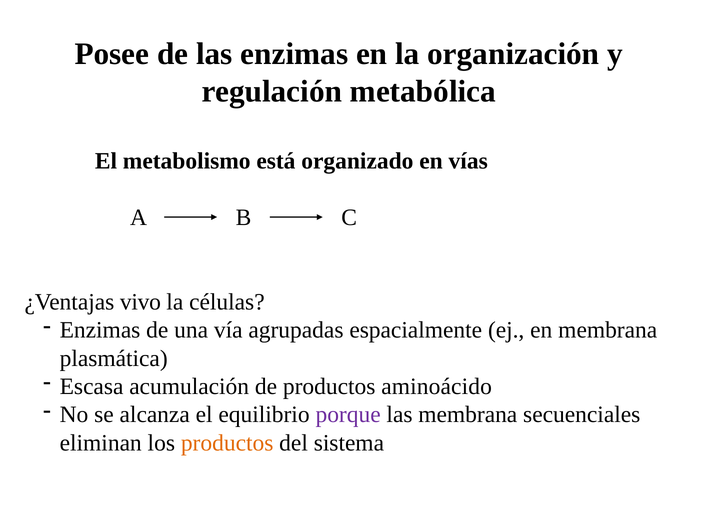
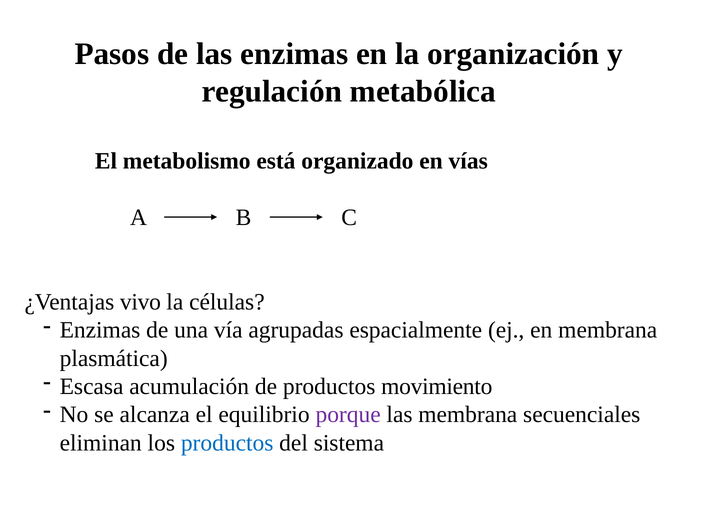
Posee: Posee -> Pasos
aminoácido: aminoácido -> movimiento
productos at (227, 443) colour: orange -> blue
